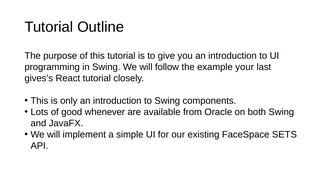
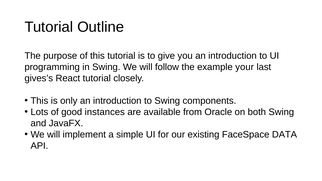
whenever: whenever -> instances
SETS: SETS -> DATA
